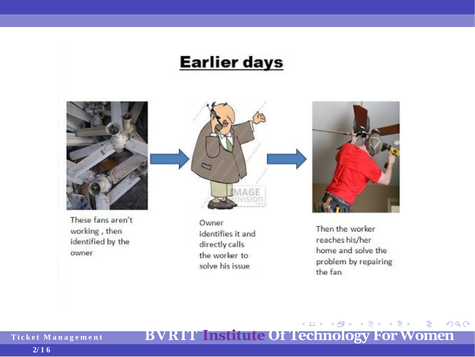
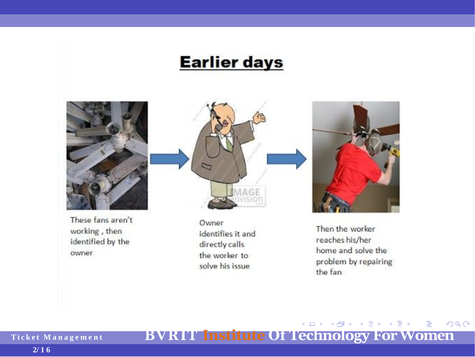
Institute colour: purple -> orange
